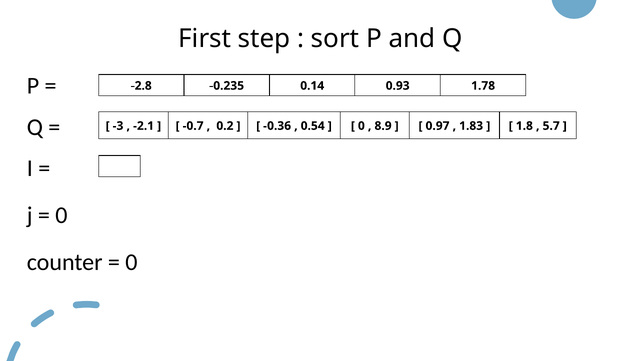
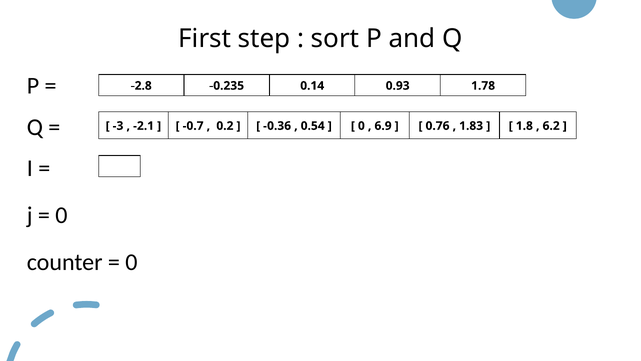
8.9: 8.9 -> 6.9
0.97: 0.97 -> 0.76
5.7: 5.7 -> 6.2
